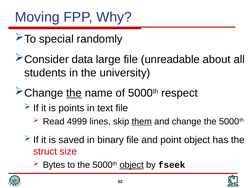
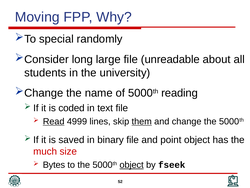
data: data -> long
the at (74, 93) underline: present -> none
respect: respect -> reading
points: points -> coded
Read underline: none -> present
struct: struct -> much
